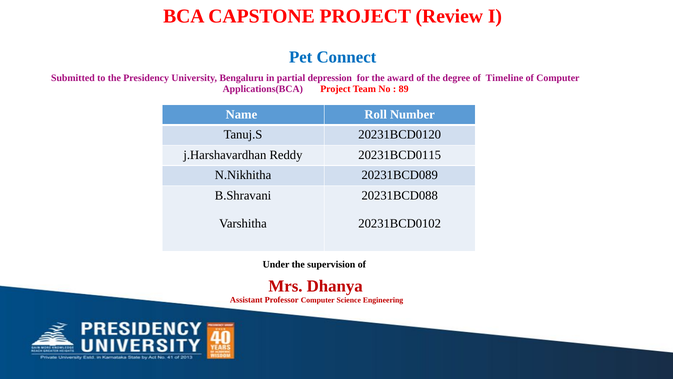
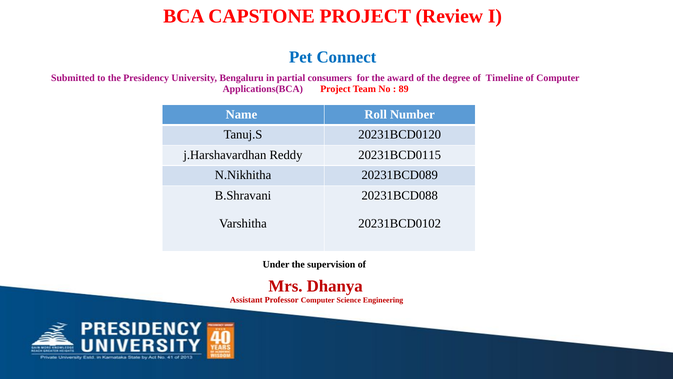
depression: depression -> consumers
